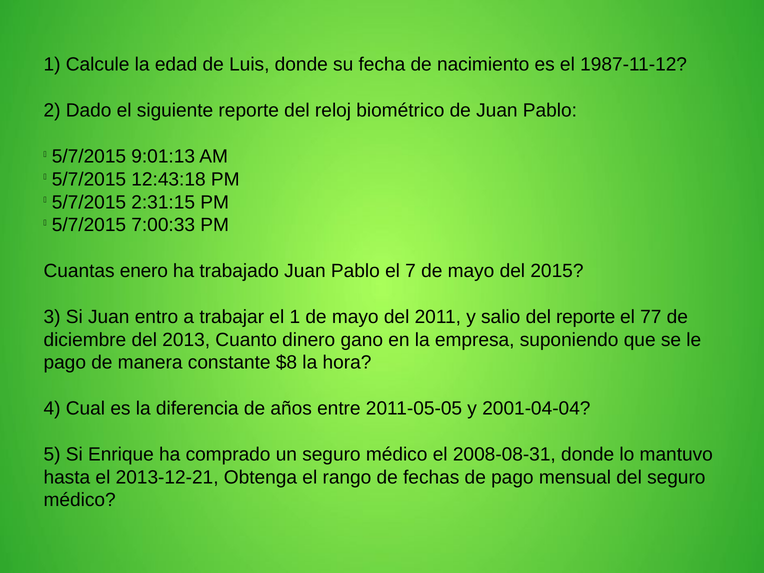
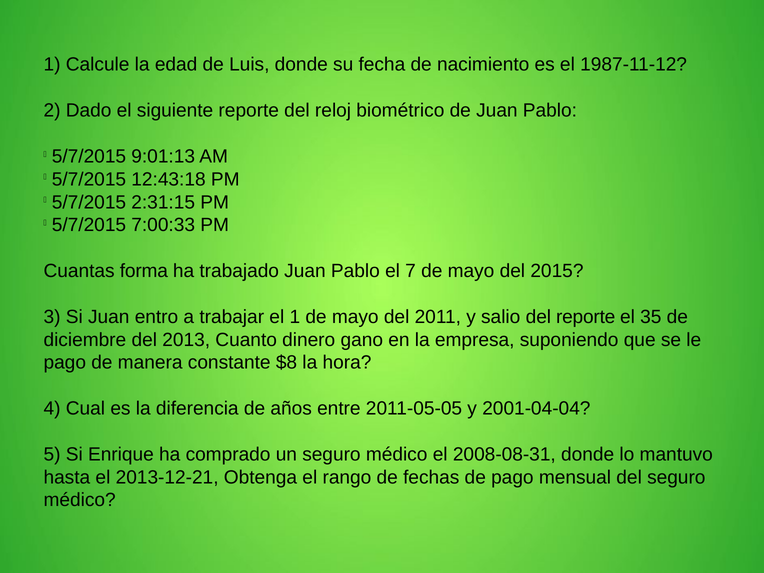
enero: enero -> forma
77: 77 -> 35
